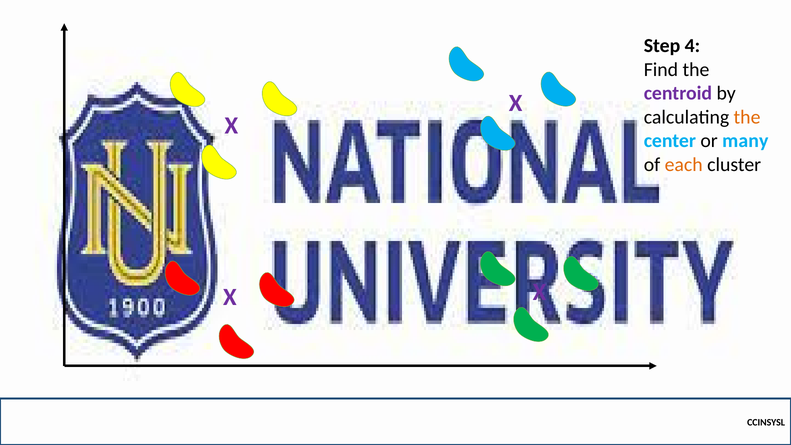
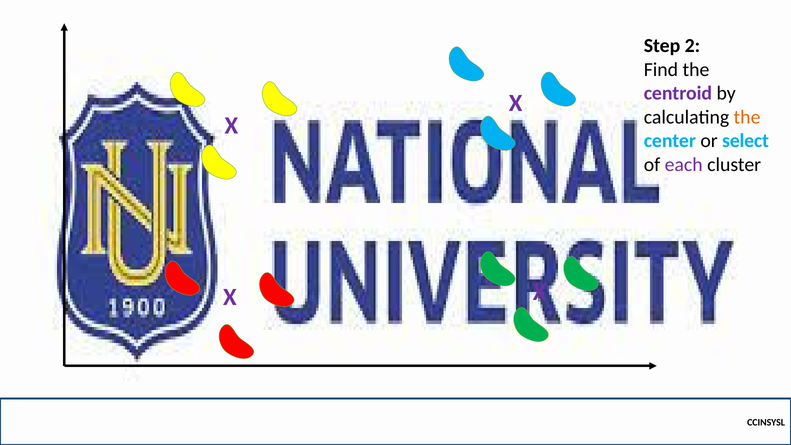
4: 4 -> 2
many: many -> select
each colour: orange -> purple
